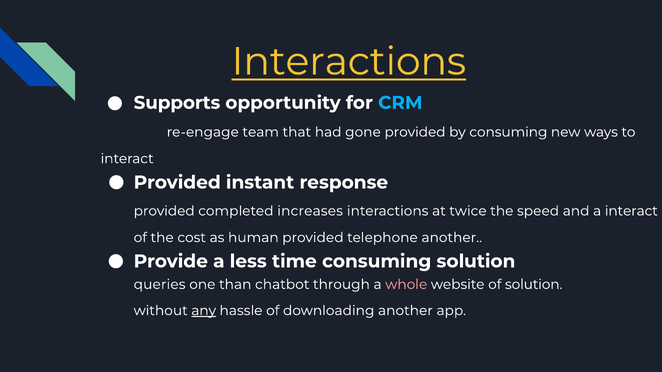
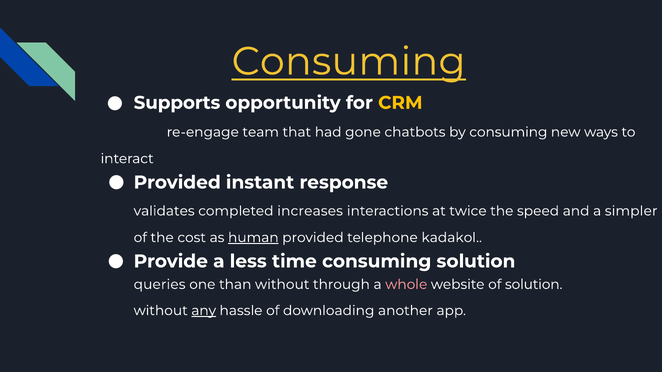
Interactions at (349, 62): Interactions -> Consuming
CRM colour: light blue -> yellow
gone provided: provided -> chatbots
provided at (164, 211): provided -> validates
a interact: interact -> simpler
human underline: none -> present
telephone another: another -> kadakol
than chatbot: chatbot -> without
